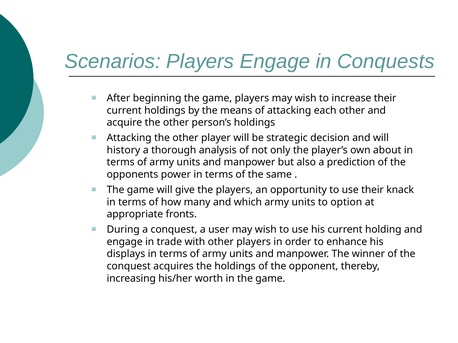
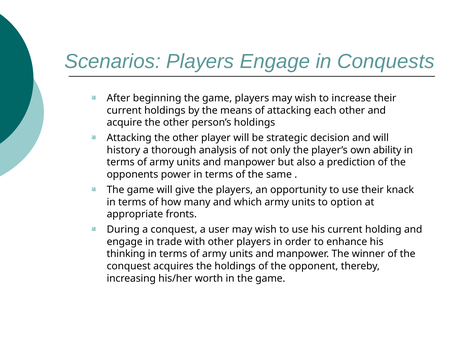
about: about -> ability
displays: displays -> thinking
